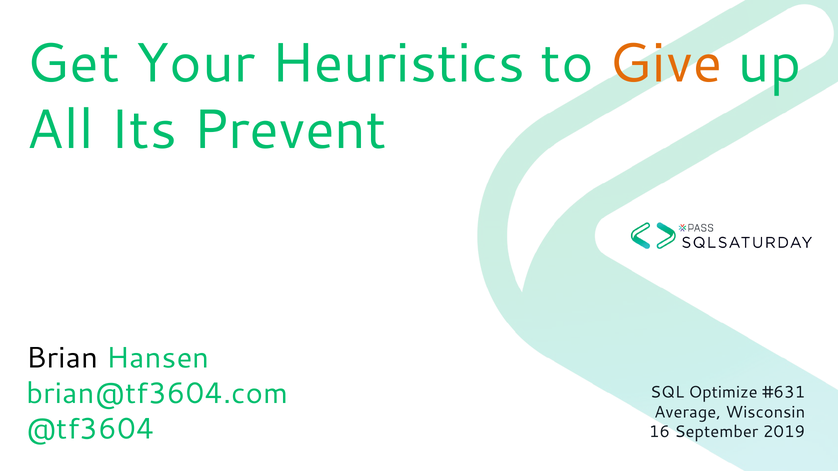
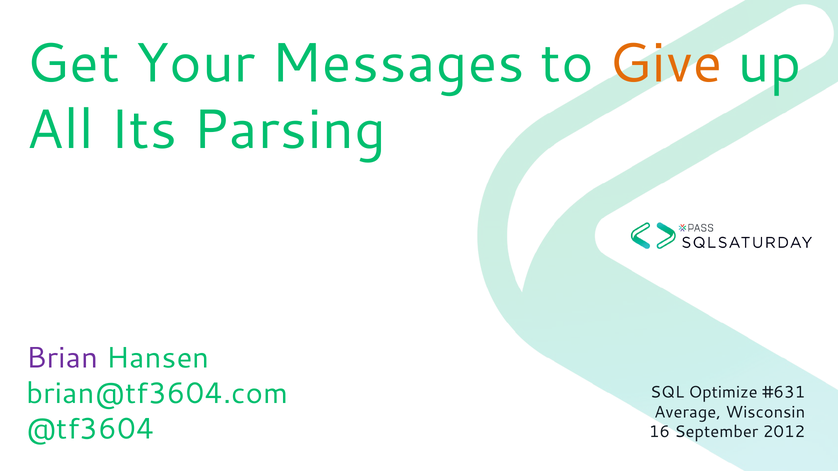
Heuristics: Heuristics -> Messages
Prevent: Prevent -> Parsing
Brian colour: black -> purple
2019: 2019 -> 2012
